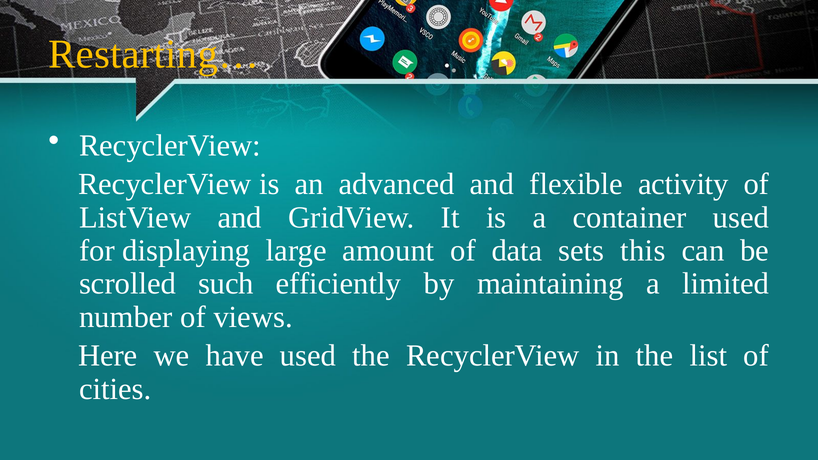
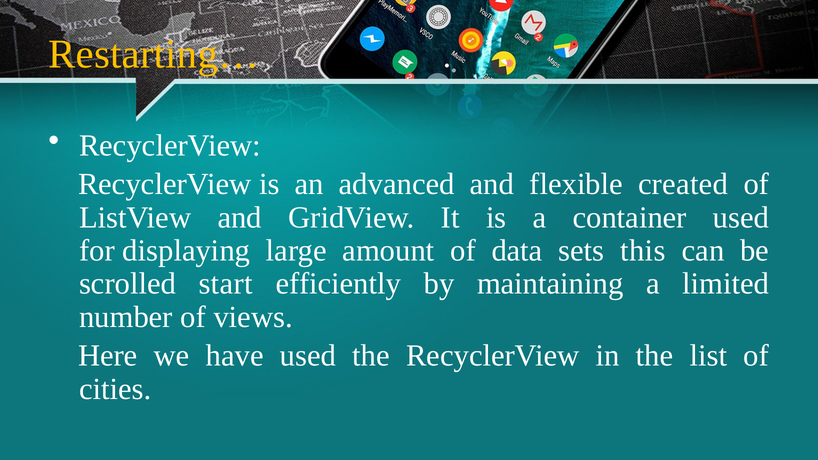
activity: activity -> created
such: such -> start
